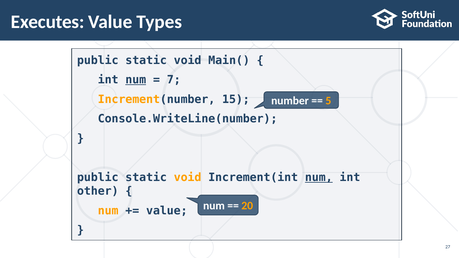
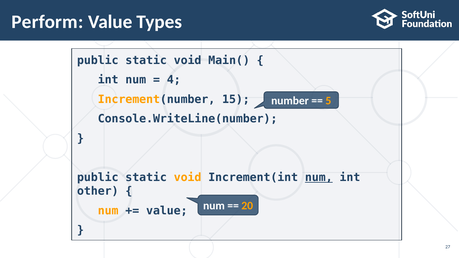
Executes: Executes -> Perform
num at (136, 80) underline: present -> none
7: 7 -> 4
